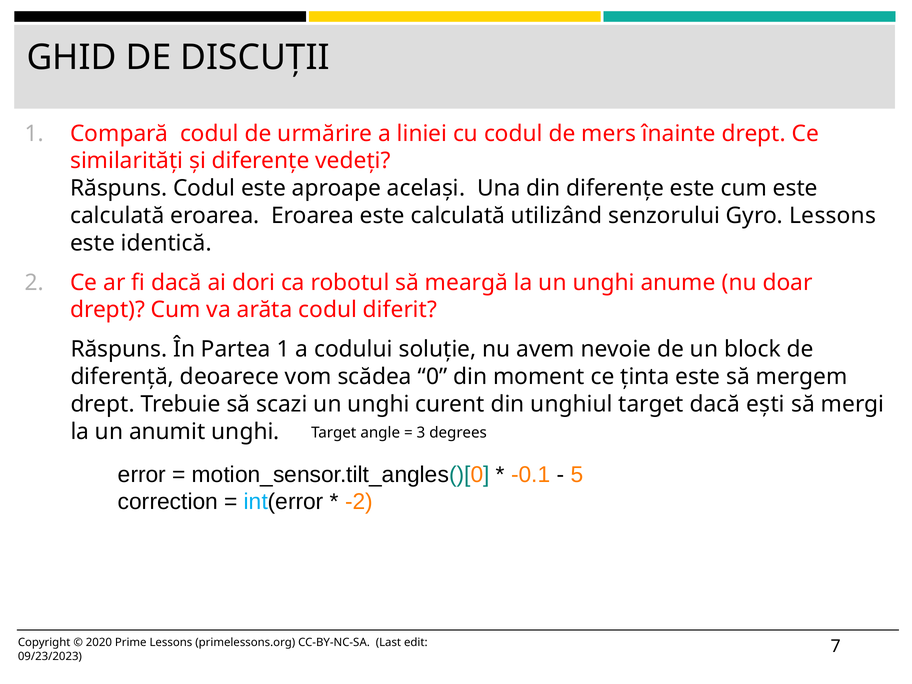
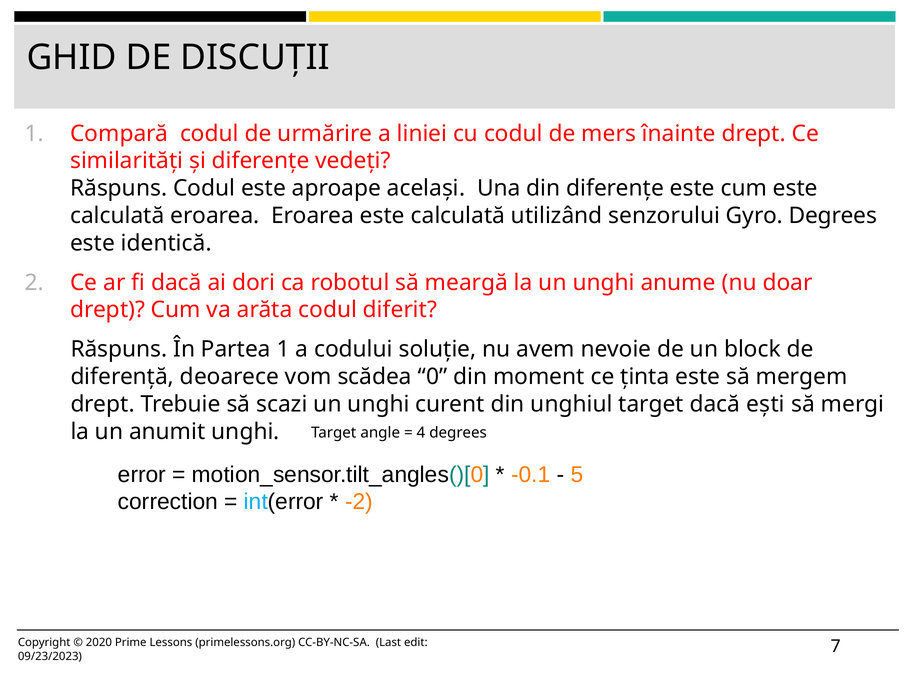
Gyro Lessons: Lessons -> Degrees
3: 3 -> 4
